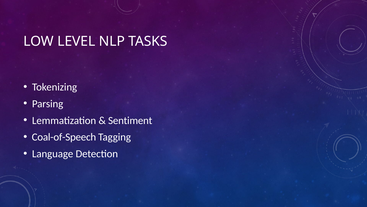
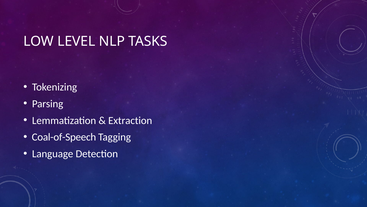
Sentiment: Sentiment -> Extraction
